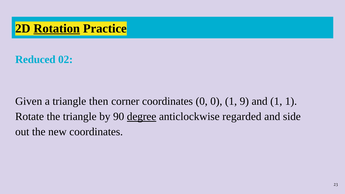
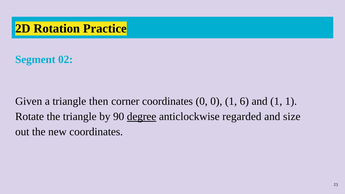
Rotation underline: present -> none
Reduced: Reduced -> Segment
9: 9 -> 6
side: side -> size
